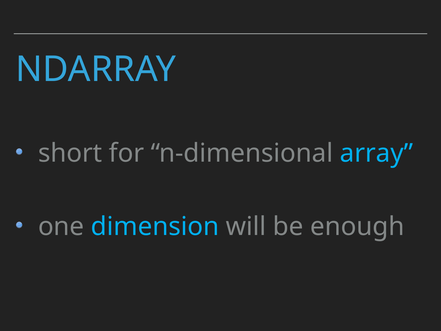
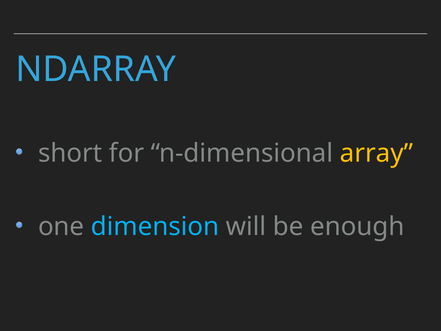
array colour: light blue -> yellow
